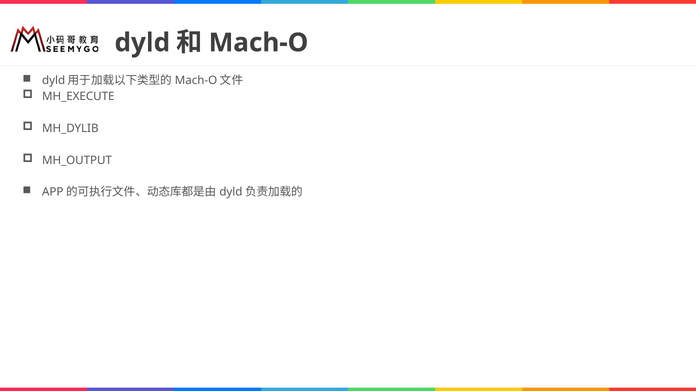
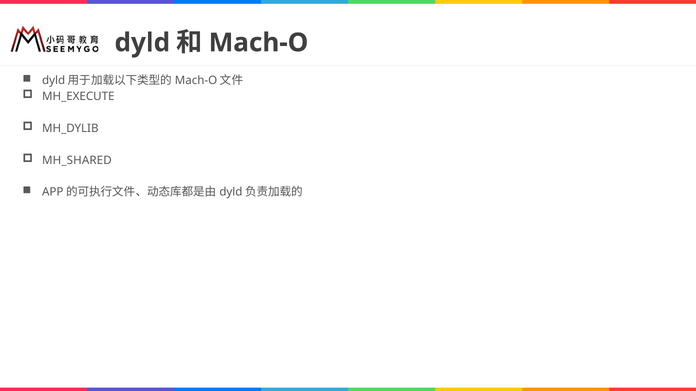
MH_OUTPUT: MH_OUTPUT -> MH_SHARED
